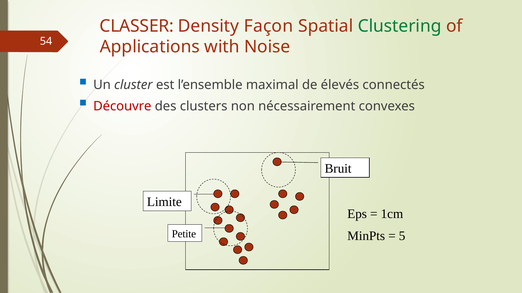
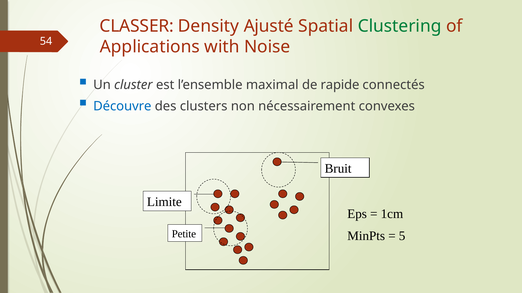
Façon: Façon -> Ajusté
élevés: élevés -> rapide
Découvre colour: red -> blue
